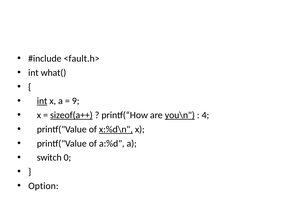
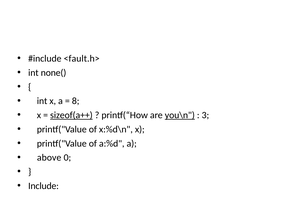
what(: what( -> none(
int at (42, 101) underline: present -> none
9: 9 -> 8
4: 4 -> 3
x:%d\n underline: present -> none
switch: switch -> above
Option: Option -> Include
